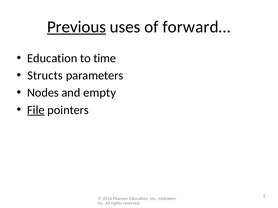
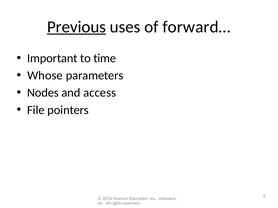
Education at (52, 58): Education -> Important
Structs: Structs -> Whose
empty: empty -> access
File underline: present -> none
